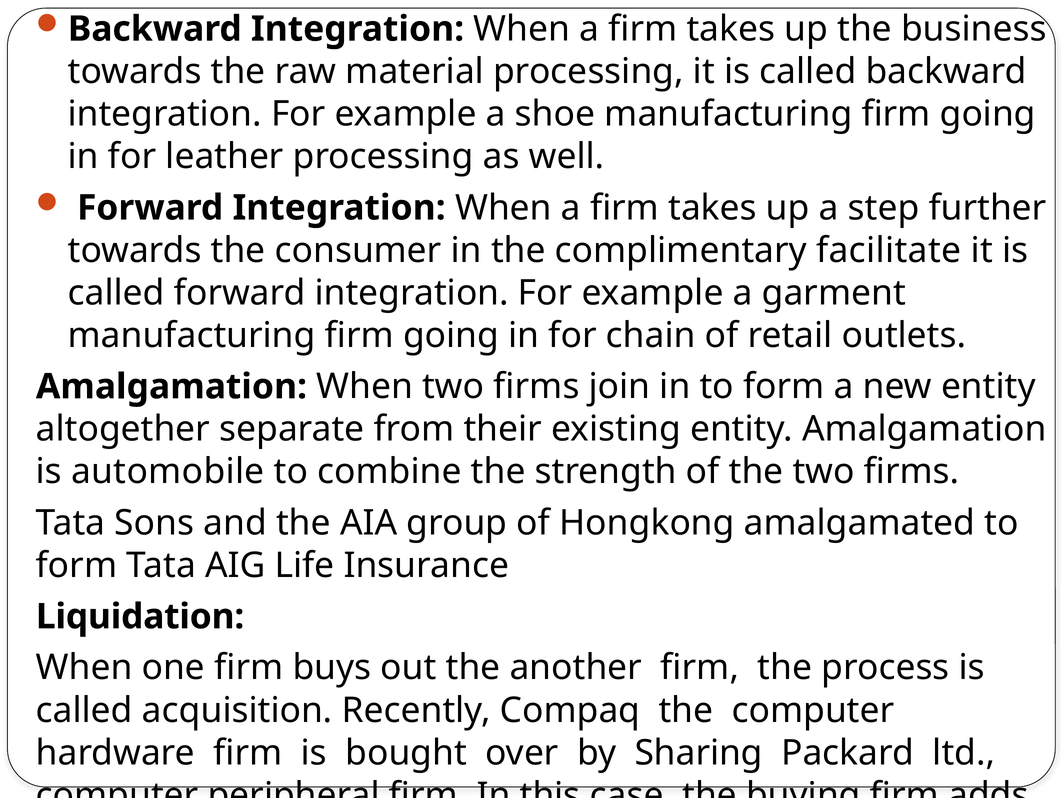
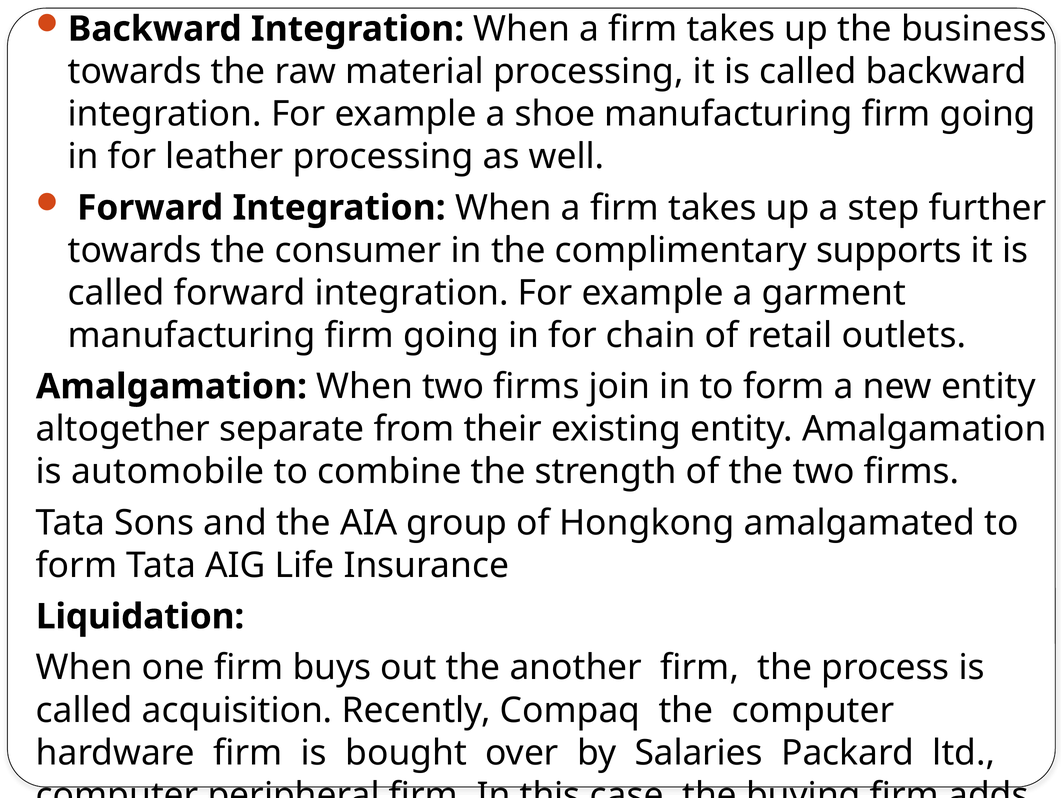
facilitate: facilitate -> supports
Sharing: Sharing -> Salaries
